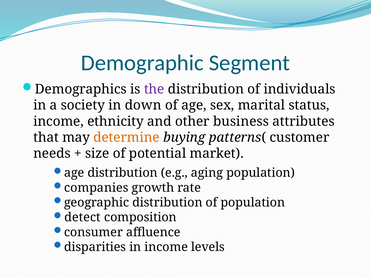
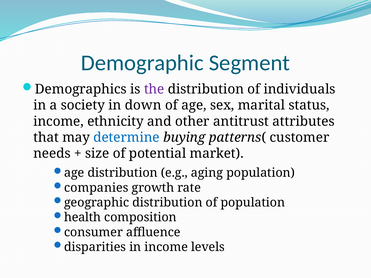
business: business -> antitrust
determine colour: orange -> blue
detect: detect -> health
